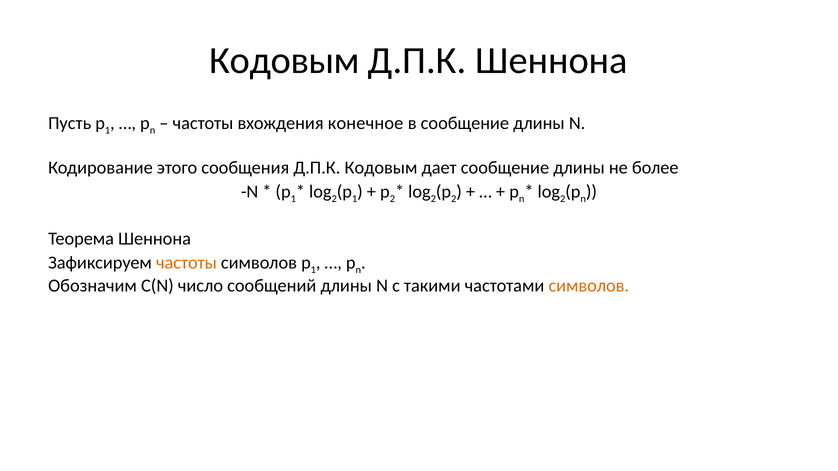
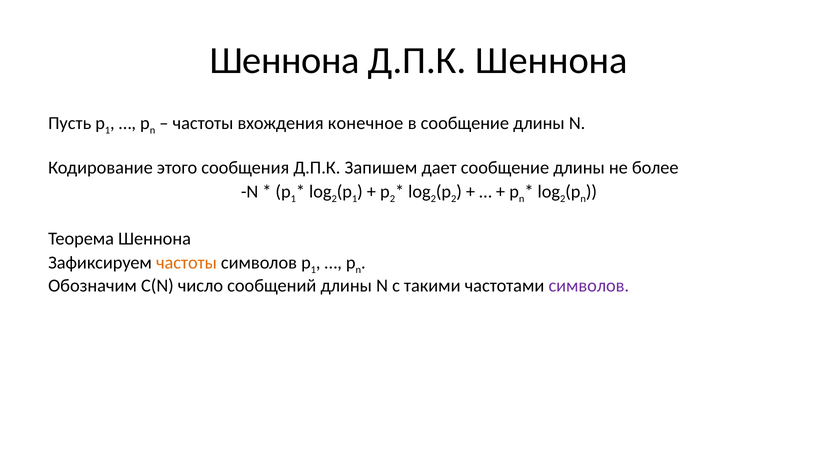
Кодовым at (285, 61): Кодовым -> Шеннона
Д.П.К Кодовым: Кодовым -> Запишем
символов at (589, 286) colour: orange -> purple
